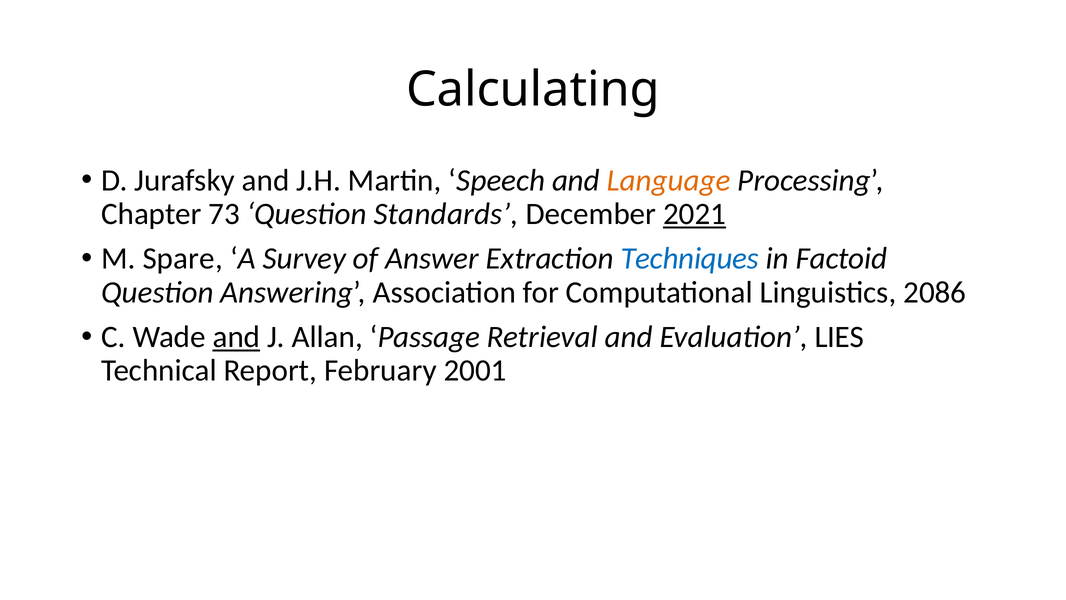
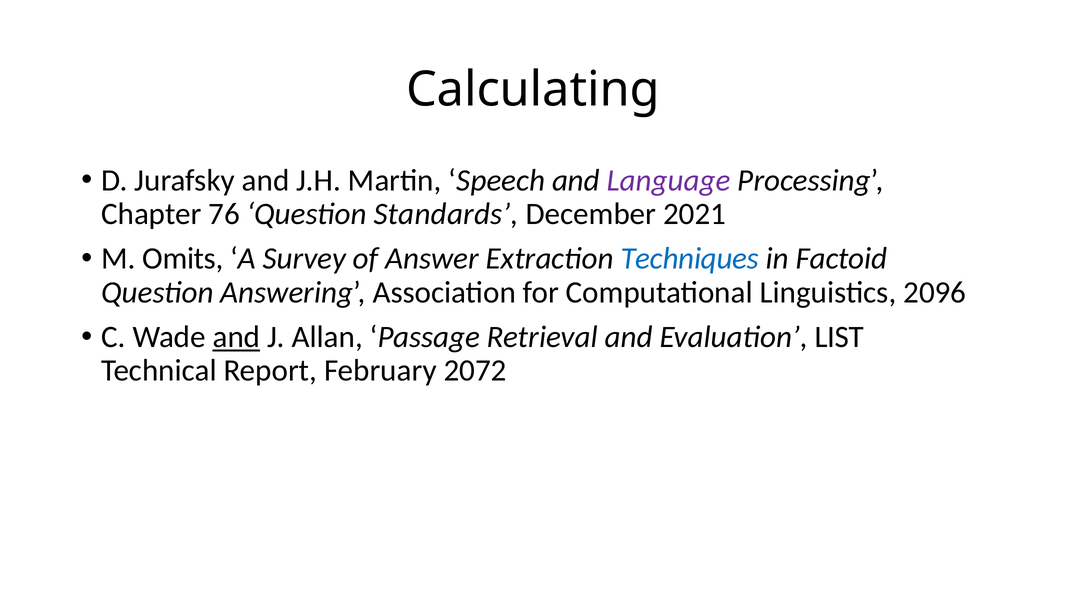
Language colour: orange -> purple
73: 73 -> 76
2021 underline: present -> none
Spare: Spare -> Omits
2086: 2086 -> 2096
LIES: LIES -> LIST
2001: 2001 -> 2072
